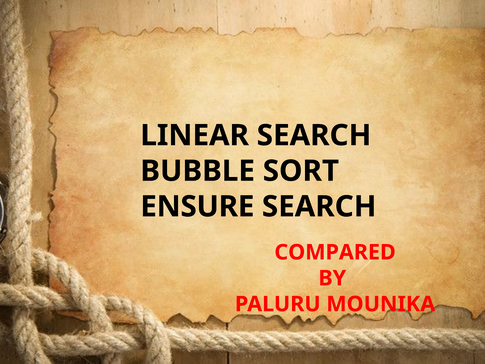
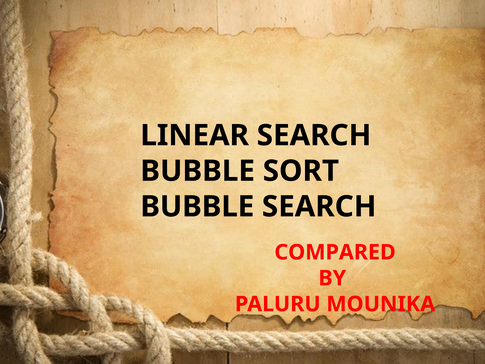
ENSURE at (197, 206): ENSURE -> BUBBLE
